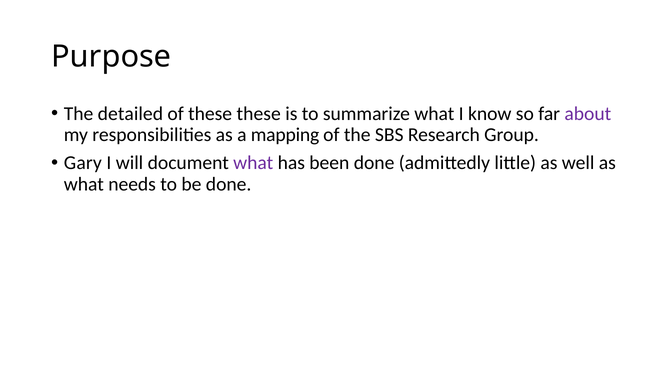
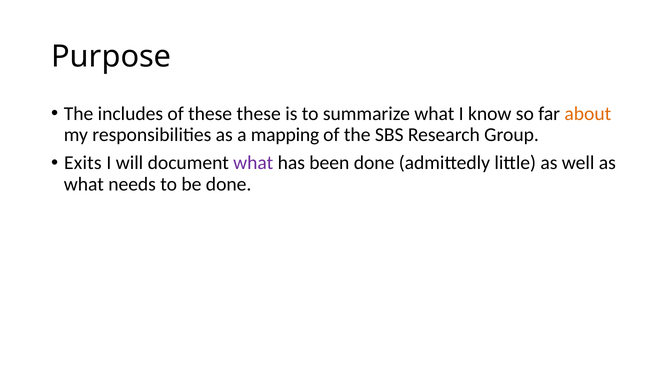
detailed: detailed -> includes
about colour: purple -> orange
Gary: Gary -> Exits
